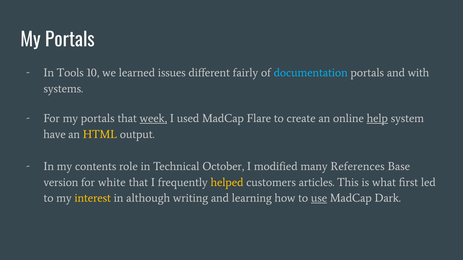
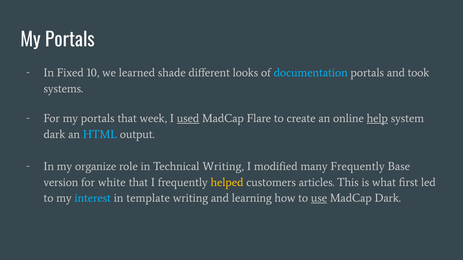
Tools: Tools -> Fixed
issues: issues -> shade
fairly: fairly -> looks
with: with -> took
week underline: present -> none
used underline: none -> present
have at (55, 135): have -> dark
HTML colour: yellow -> light blue
contents: contents -> organize
Technical October: October -> Writing
many References: References -> Frequently
interest colour: yellow -> light blue
although: although -> template
